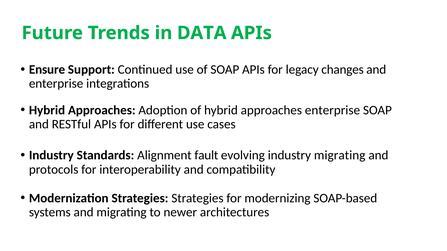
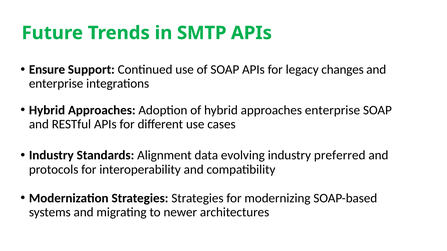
DATA: DATA -> SMTP
fault: fault -> data
industry migrating: migrating -> preferred
